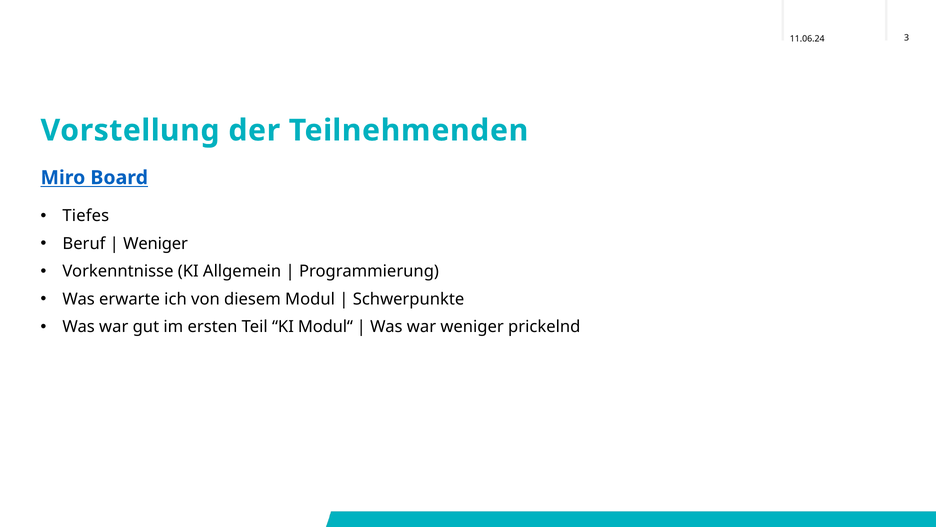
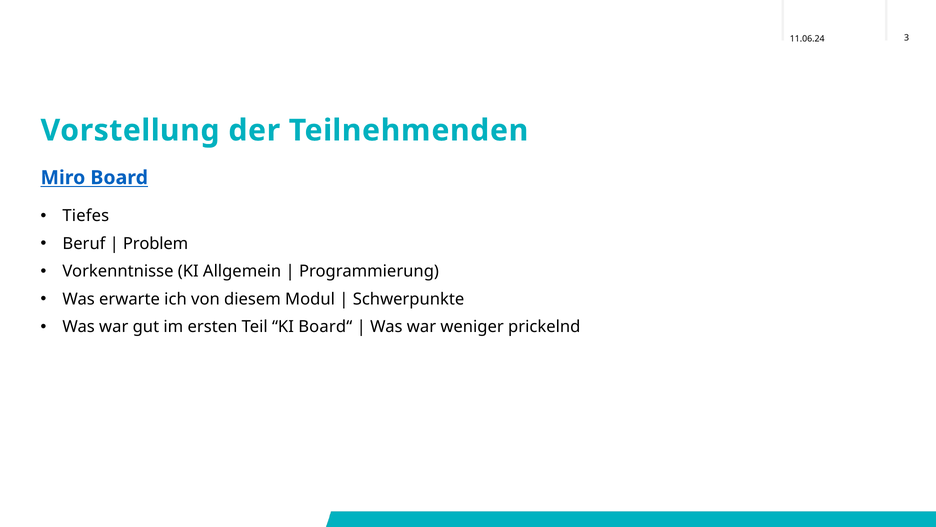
Weniger at (156, 243): Weniger -> Problem
Modul“: Modul“ -> Board“
